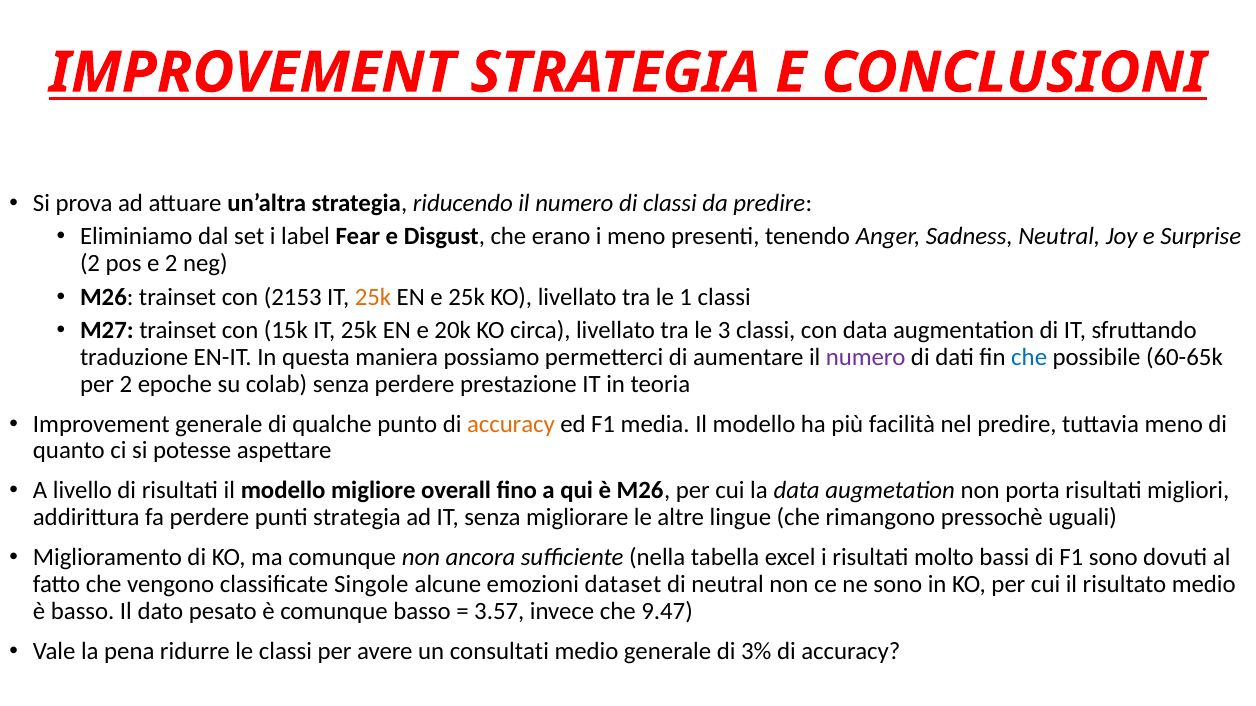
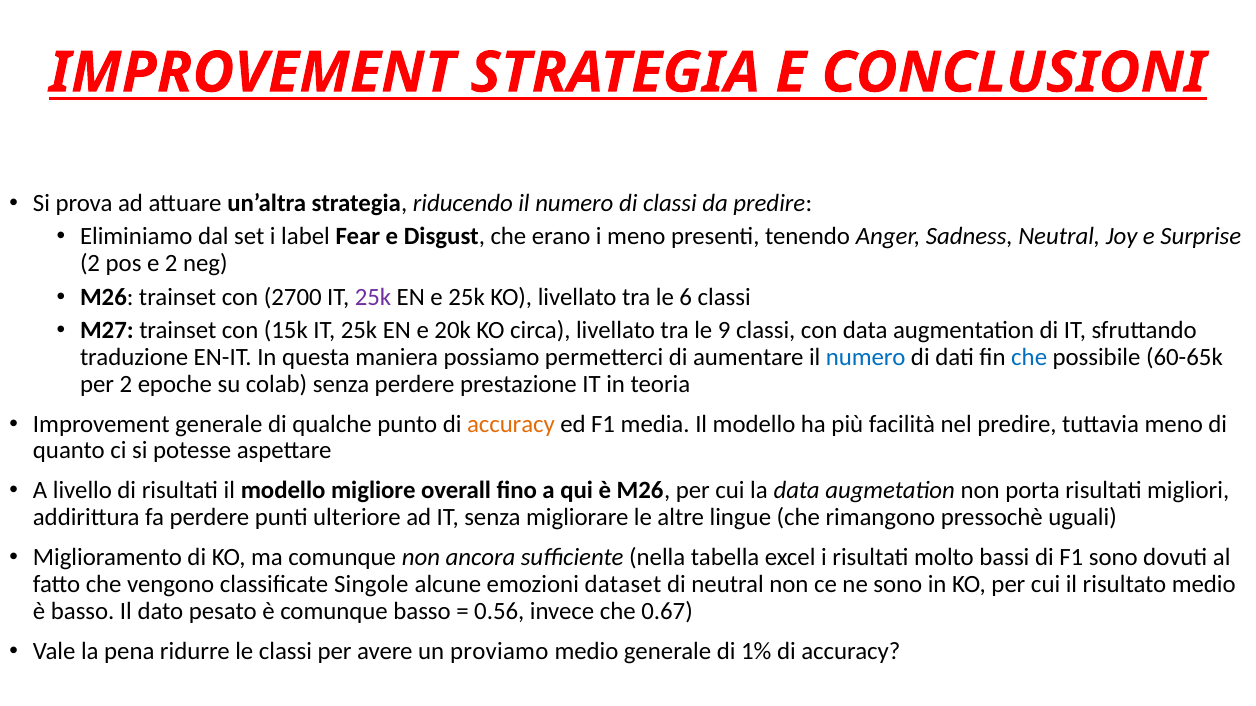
2153: 2153 -> 2700
25k at (373, 297) colour: orange -> purple
1: 1 -> 6
3: 3 -> 9
numero at (866, 357) colour: purple -> blue
punti strategia: strategia -> ulteriore
3.57: 3.57 -> 0.56
9.47: 9.47 -> 0.67
consultati: consultati -> proviamo
3%: 3% -> 1%
